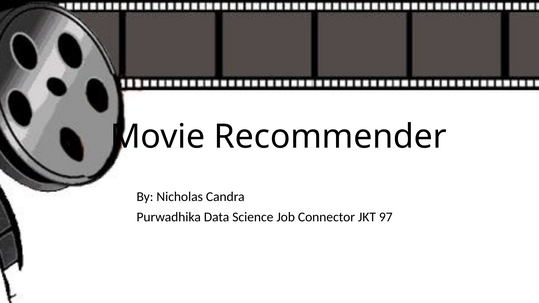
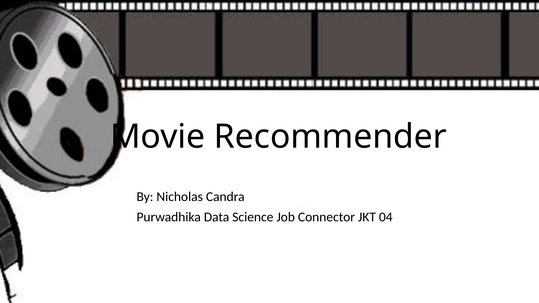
97: 97 -> 04
